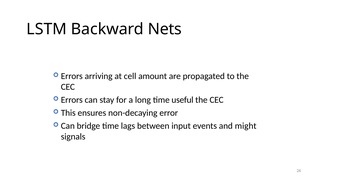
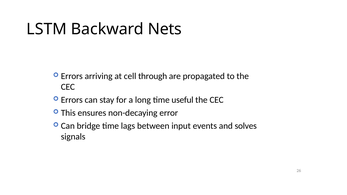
amount: amount -> through
might: might -> solves
